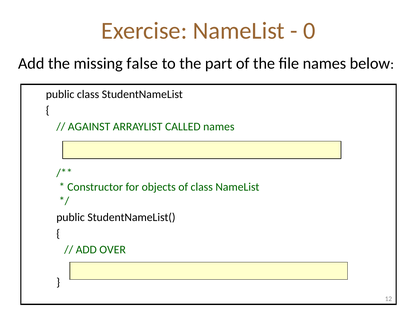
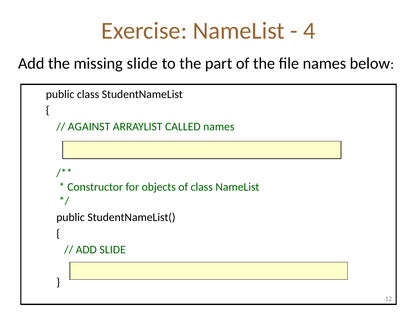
0: 0 -> 4
missing false: false -> slide
ADD OVER: OVER -> SLIDE
